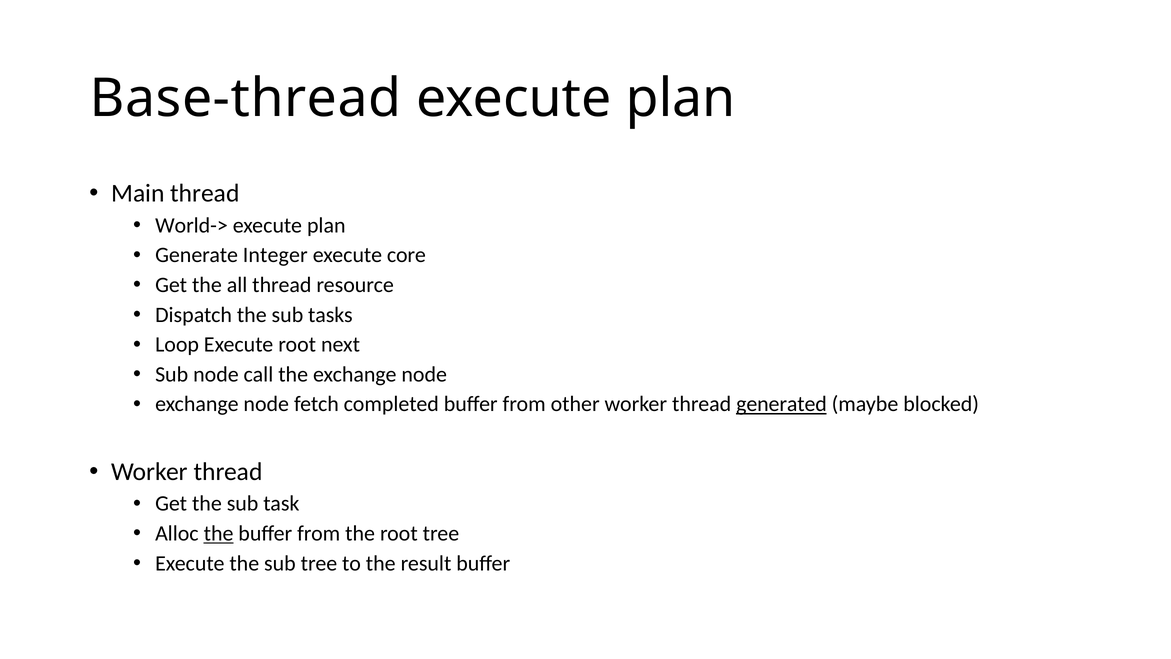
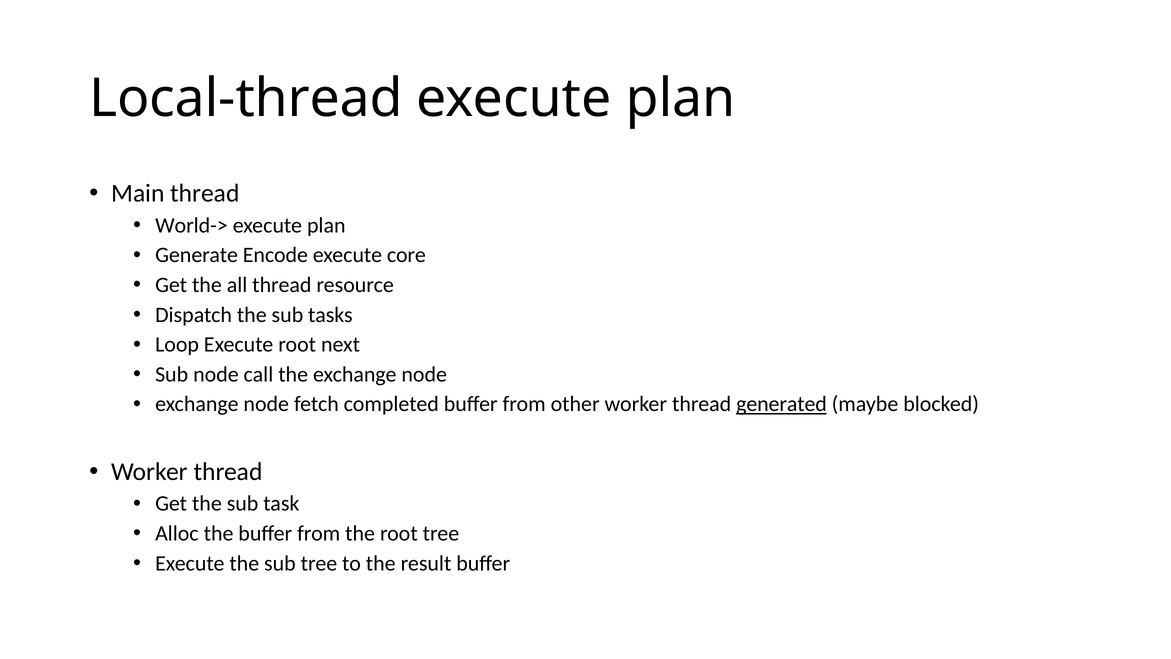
Base-thread: Base-thread -> Local-thread
Integer: Integer -> Encode
the at (219, 533) underline: present -> none
